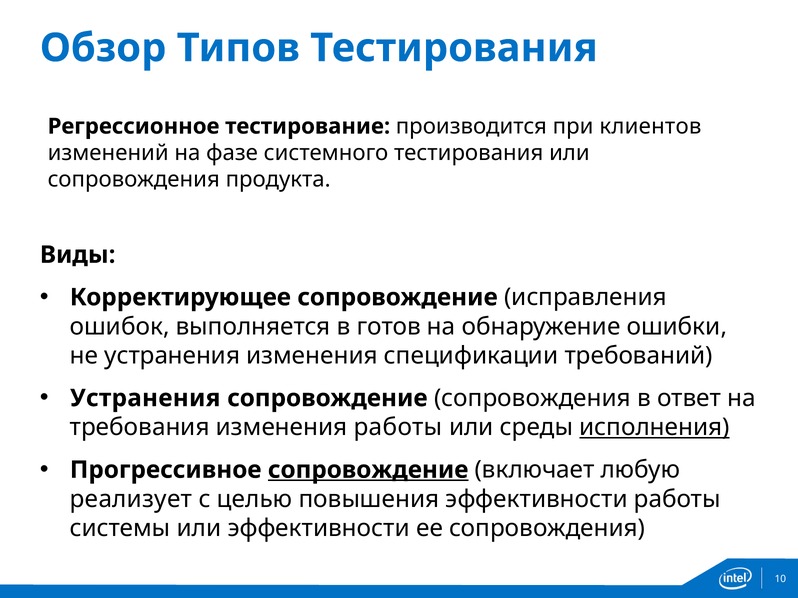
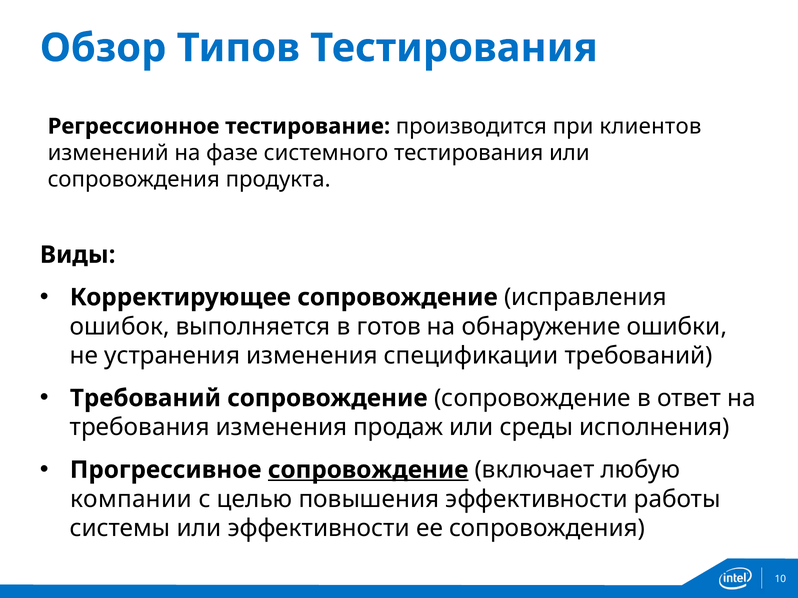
Устранения at (145, 398): Устранения -> Требований
сопровождение сопровождения: сопровождения -> сопровождение
изменения работы: работы -> продаж
исполнения underline: present -> none
реализует: реализует -> компании
